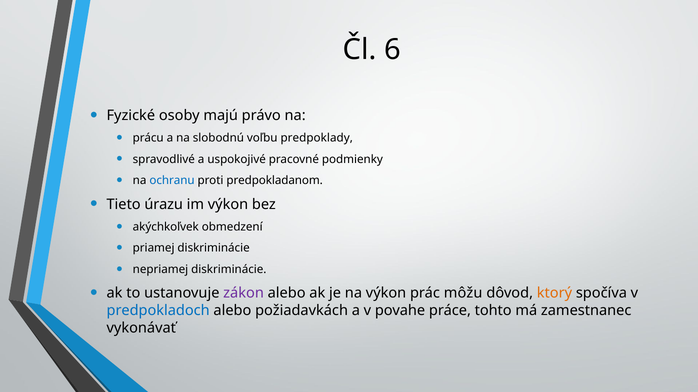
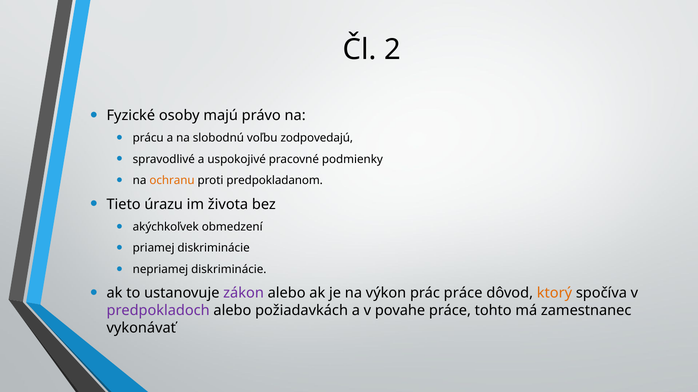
6: 6 -> 2
predpoklady: predpoklady -> zodpovedajú
ochranu colour: blue -> orange
im výkon: výkon -> života
prác môžu: môžu -> práce
predpokladoch colour: blue -> purple
